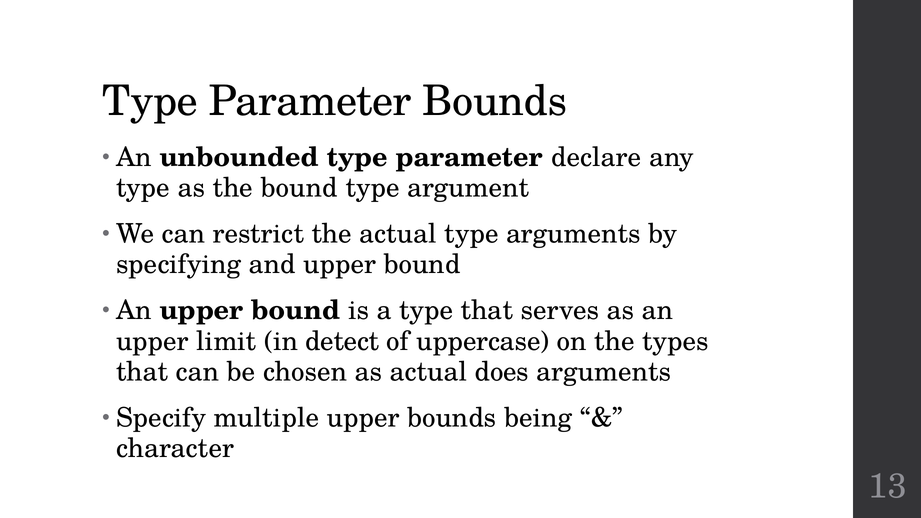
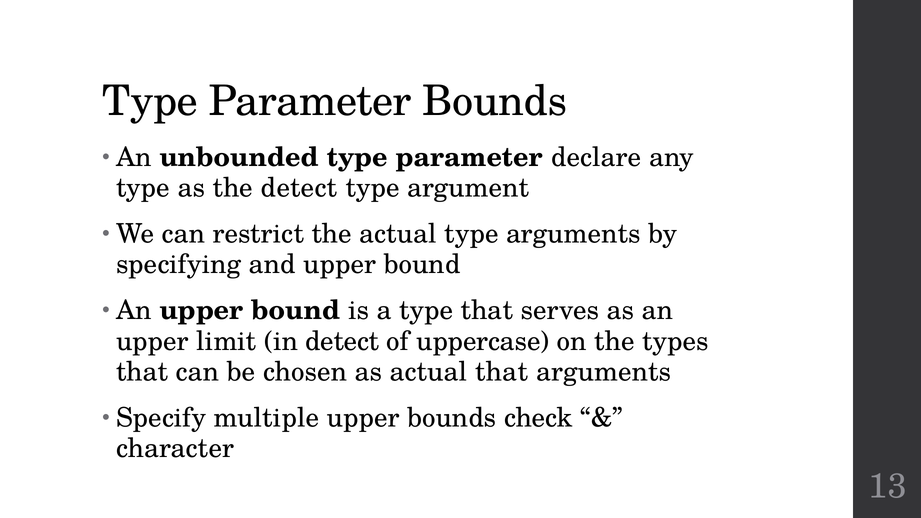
the bound: bound -> detect
actual does: does -> that
being: being -> check
